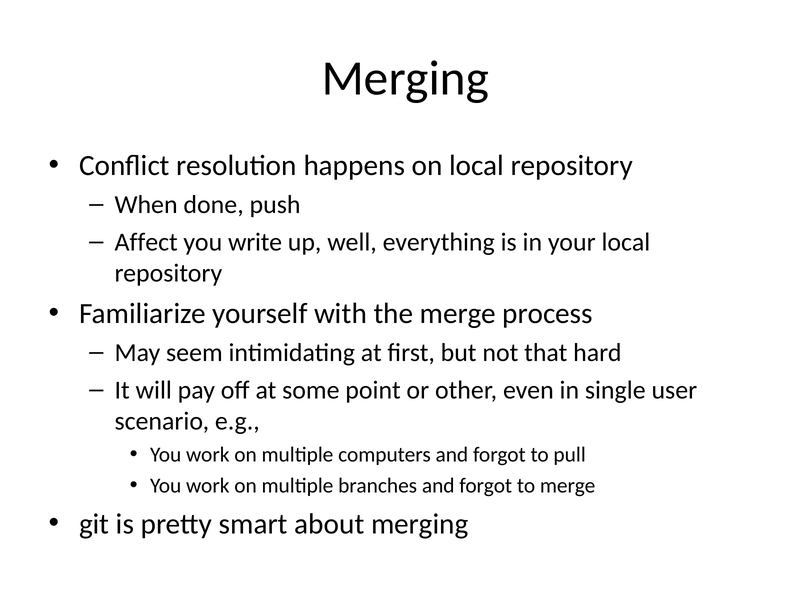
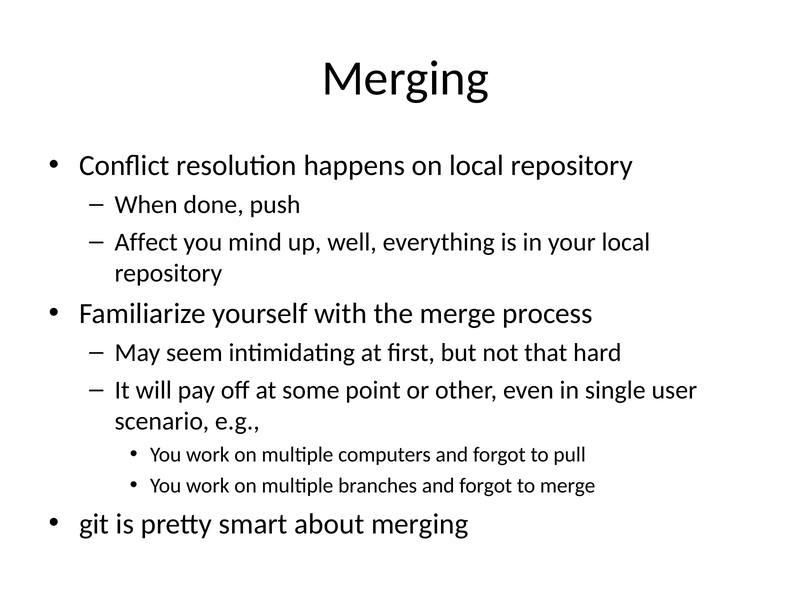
write: write -> mind
